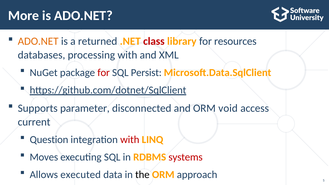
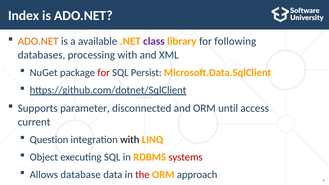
More: More -> Index
returned: returned -> available
class colour: red -> purple
resources: resources -> following
void: void -> until
with at (130, 140) colour: red -> black
Moves: Moves -> Object
executed: executed -> database
the colour: black -> red
